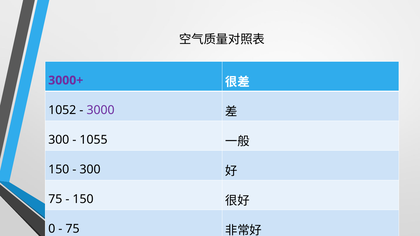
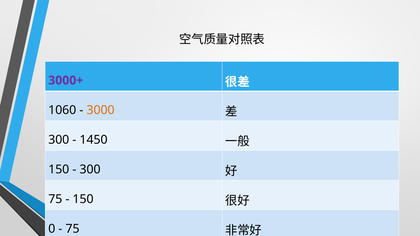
1052: 1052 -> 1060
3000 colour: purple -> orange
1055: 1055 -> 1450
